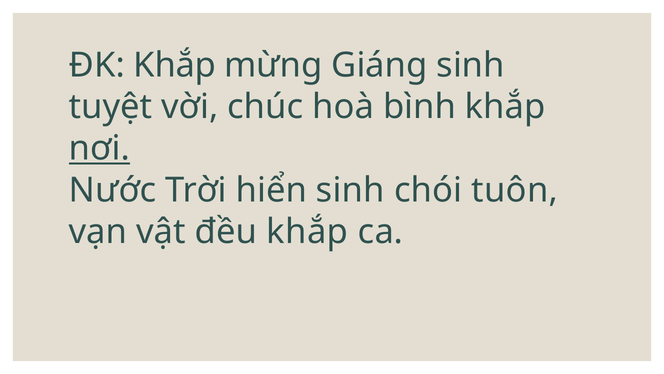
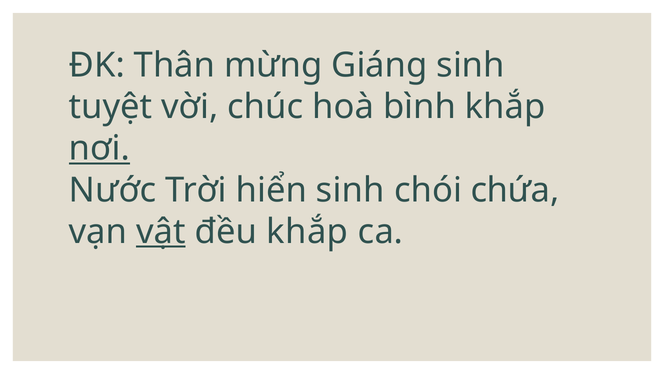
ĐK Khắp: Khắp -> Thân
tuôn: tuôn -> chứa
vật underline: none -> present
